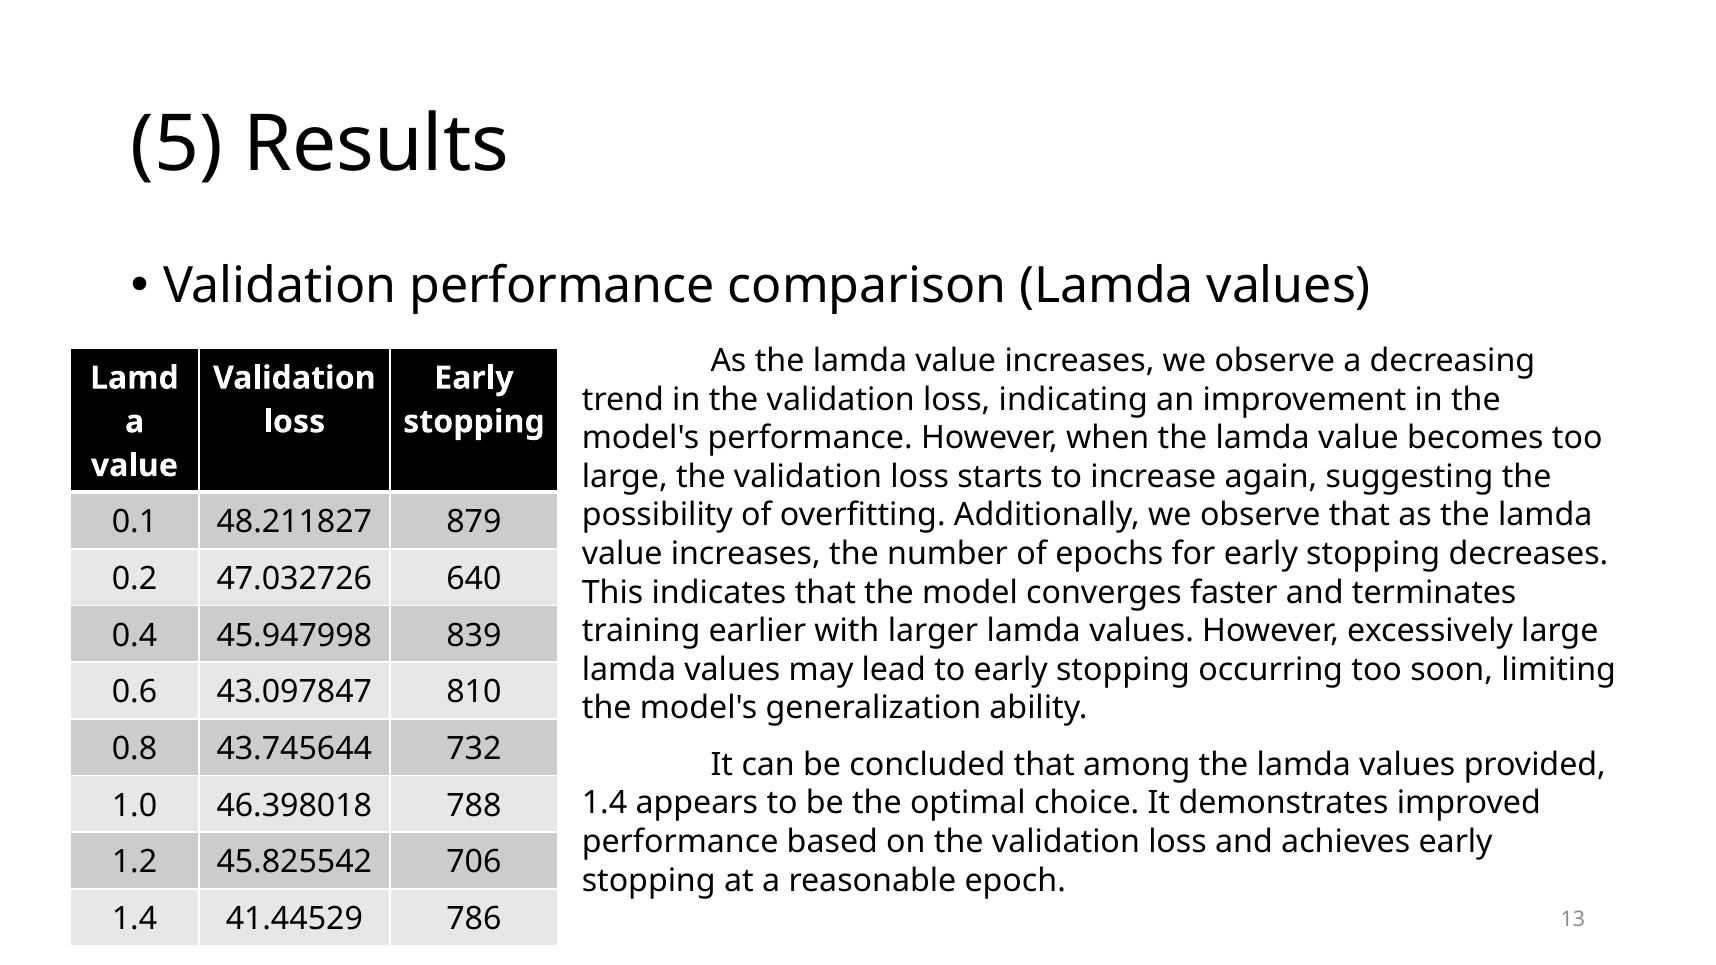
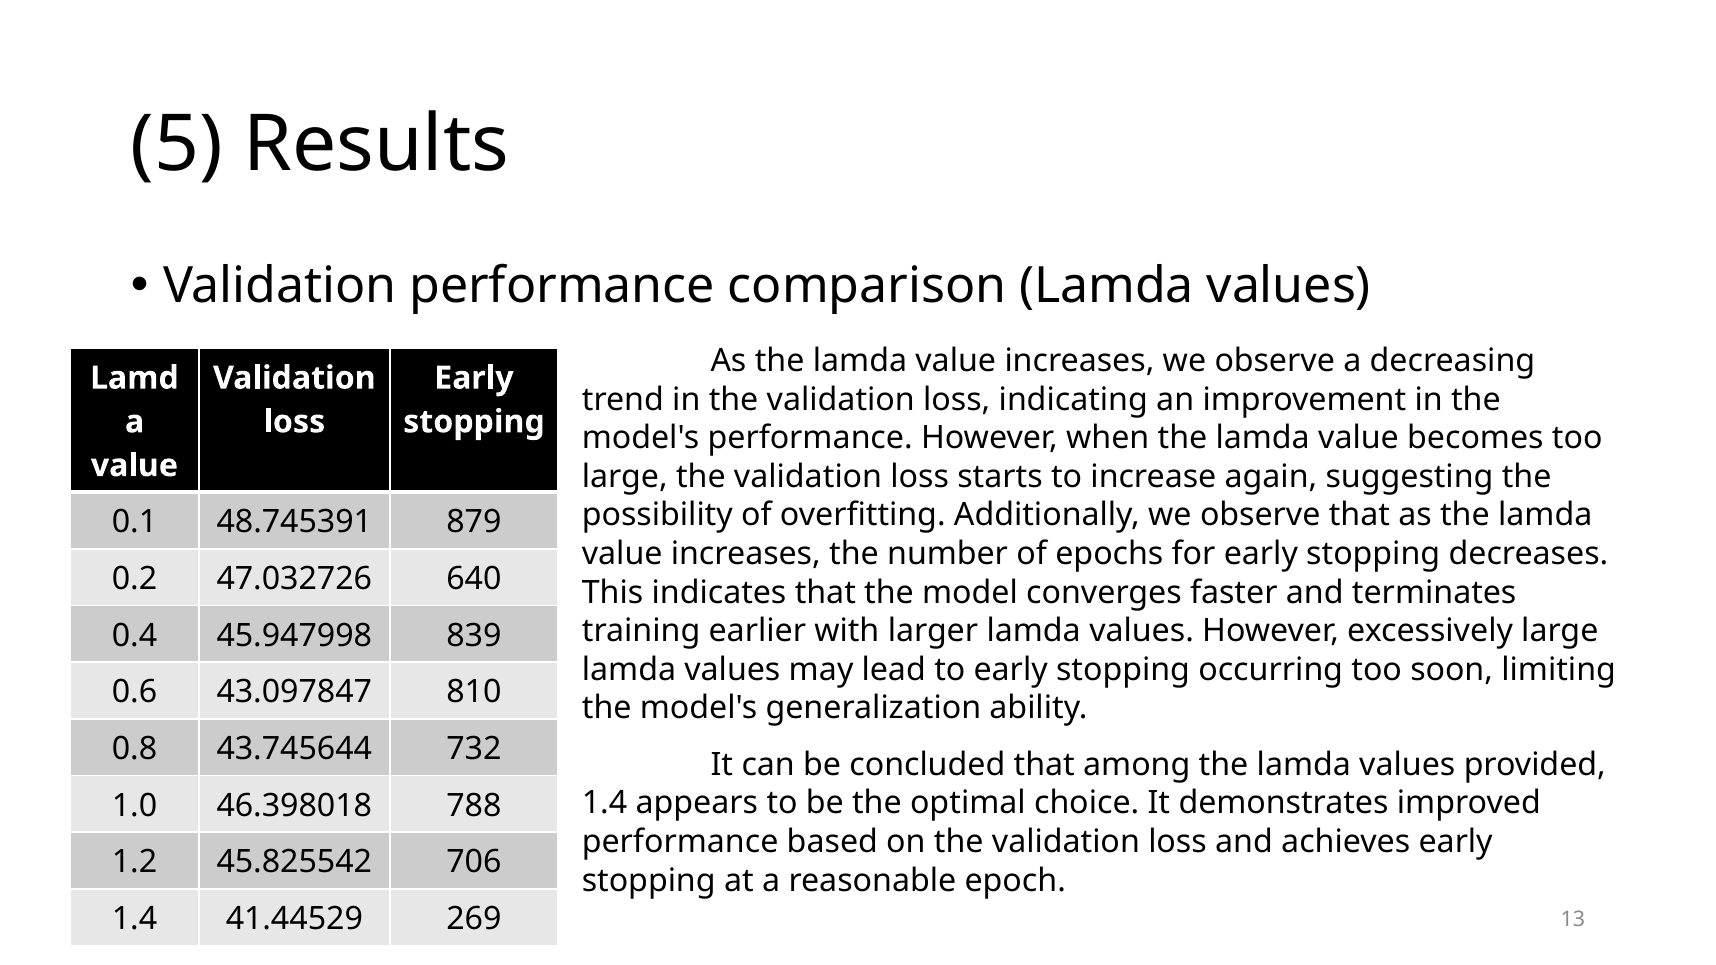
48.211827: 48.211827 -> 48.745391
786: 786 -> 269
